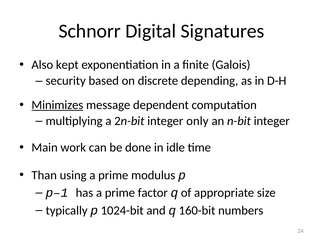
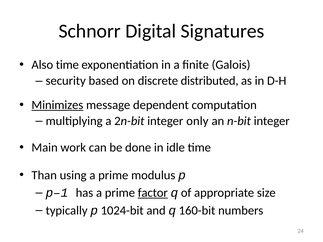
Also kept: kept -> time
depending: depending -> distributed
factor underline: none -> present
